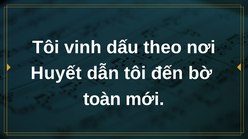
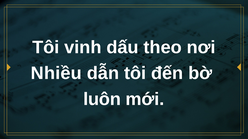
Huyết: Huyết -> Nhiều
toàn: toàn -> luôn
